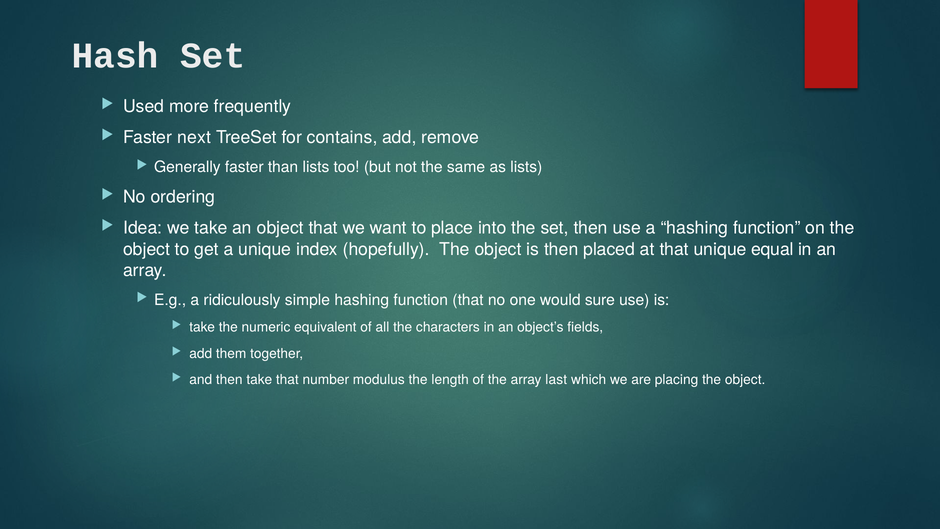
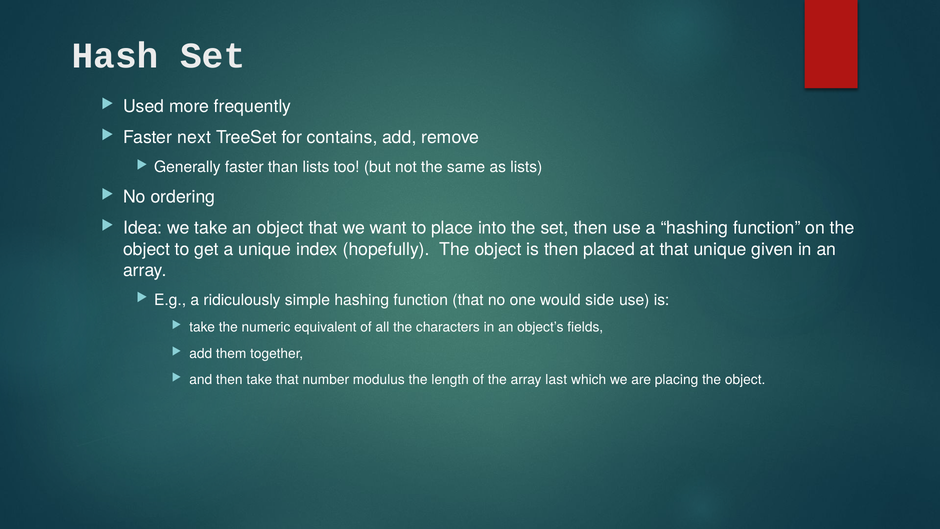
equal: equal -> given
sure: sure -> side
